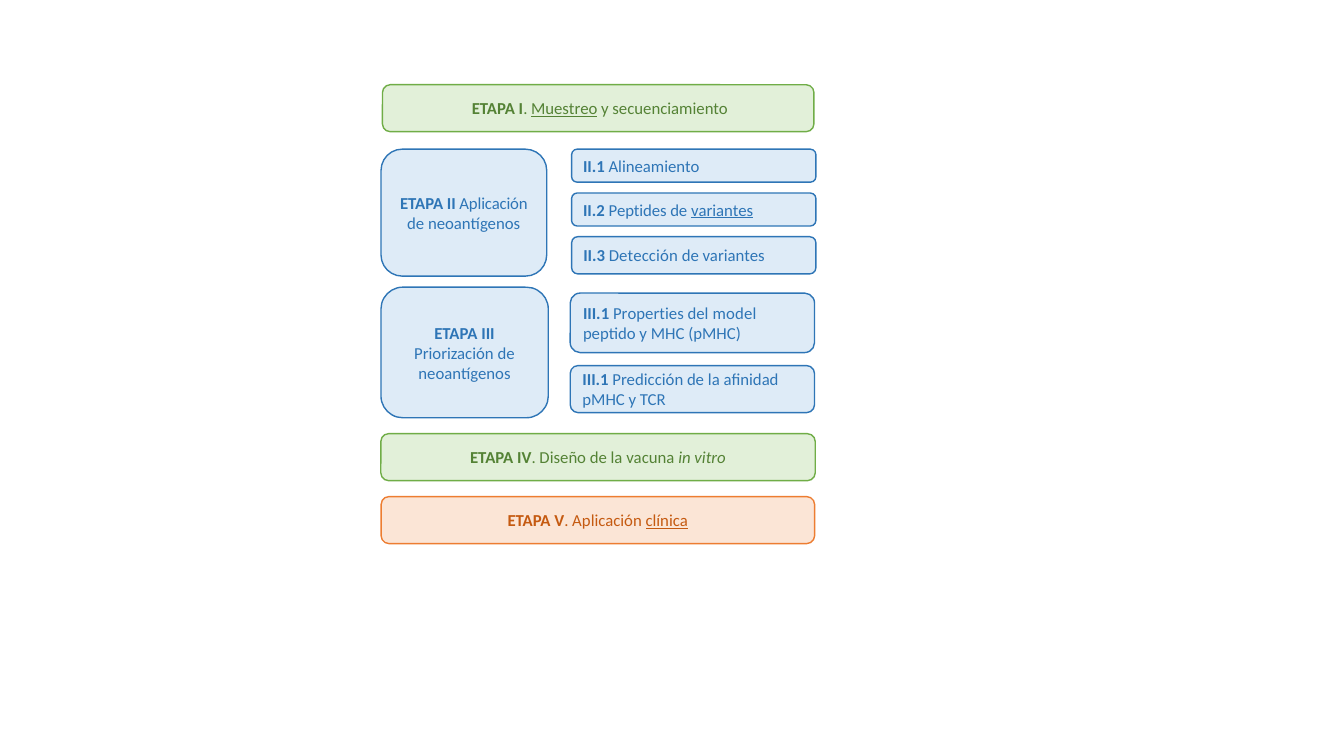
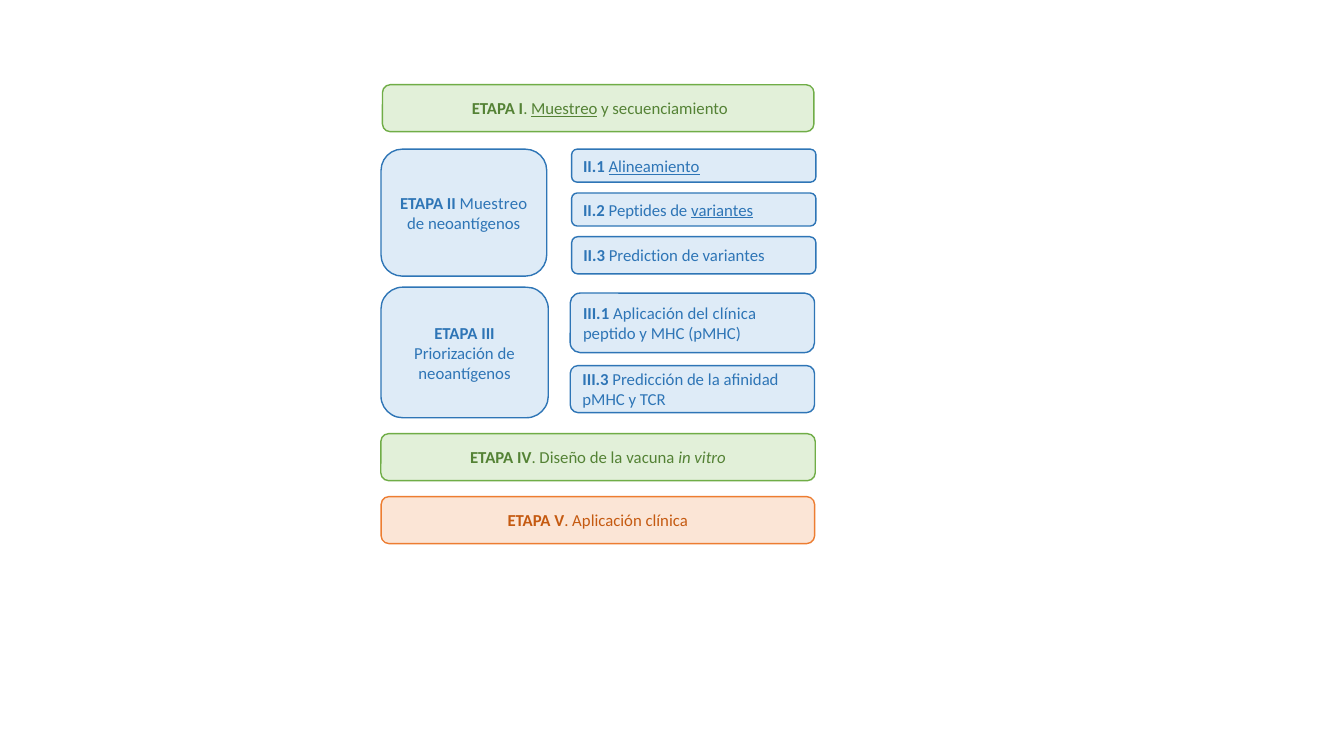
Alineamiento underline: none -> present
II Aplicación: Aplicación -> Muestreo
Detección: Detección -> Prediction
III.1 Properties: Properties -> Aplicación
del model: model -> clínica
III.1 at (596, 380): III.1 -> III.3
clínica at (667, 521) underline: present -> none
